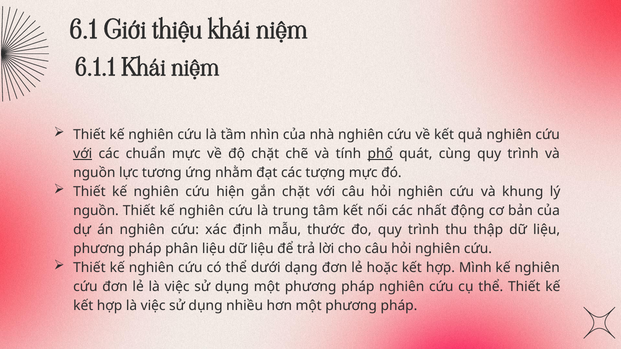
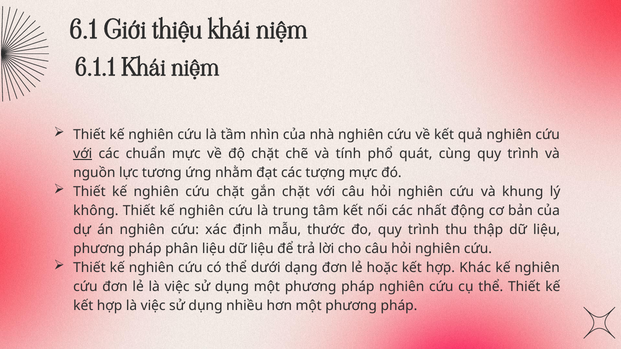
phổ underline: present -> none
cứu hiện: hiện -> chặt
nguồn at (96, 211): nguồn -> không
Mình: Mình -> Khác
